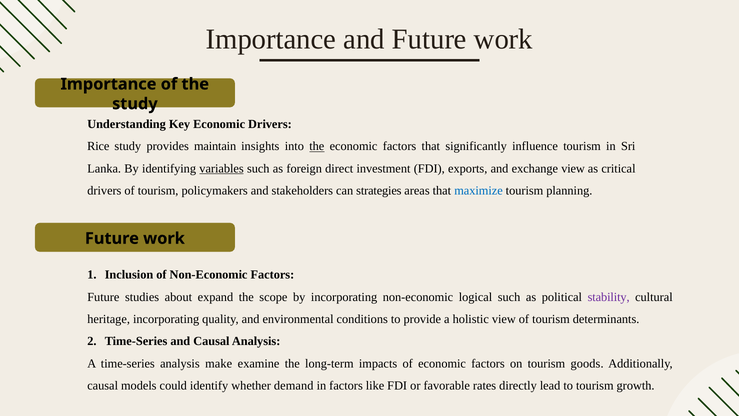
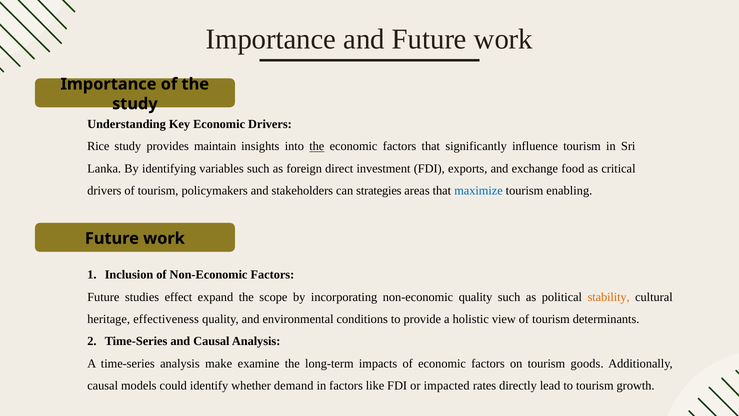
variables underline: present -> none
exchange view: view -> food
planning: planning -> enabling
about: about -> effect
non-economic logical: logical -> quality
stability colour: purple -> orange
heritage incorporating: incorporating -> effectiveness
favorable: favorable -> impacted
